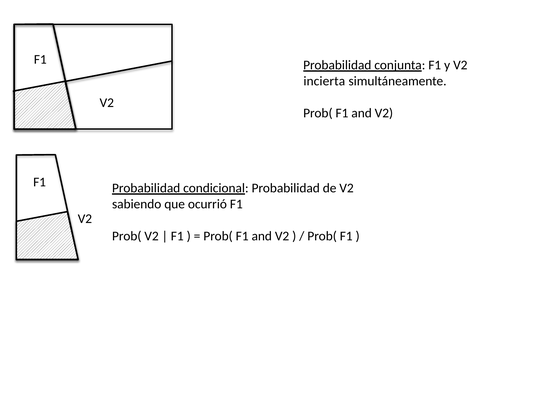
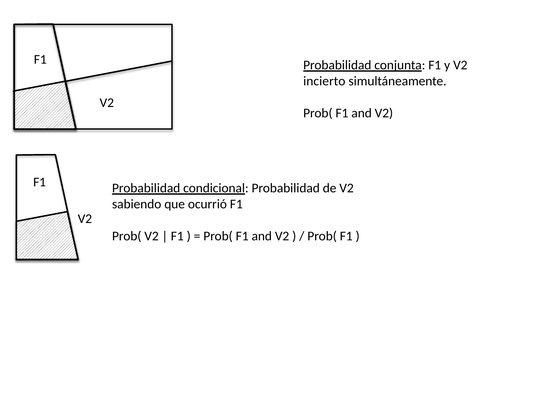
incierta: incierta -> incierto
